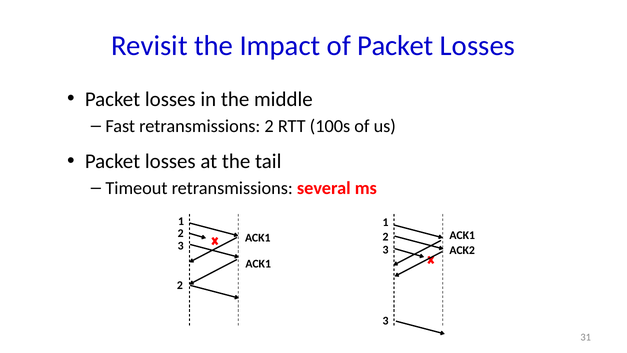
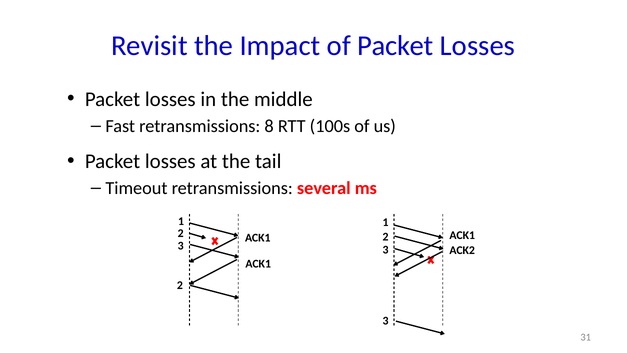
retransmissions 2: 2 -> 8
